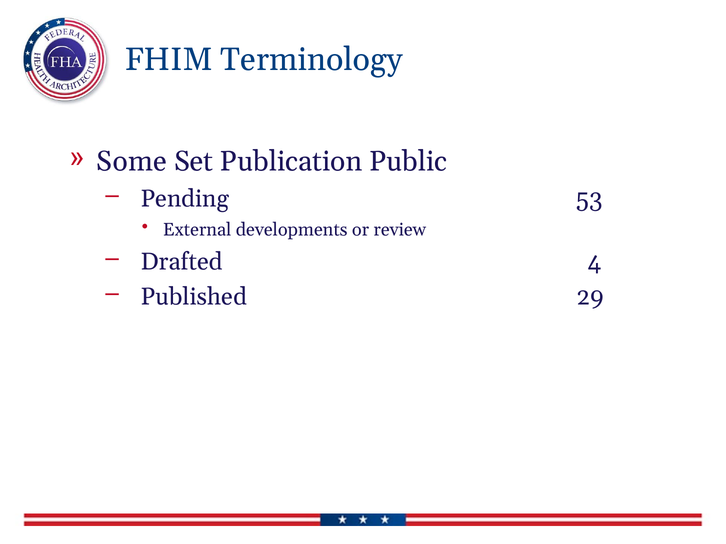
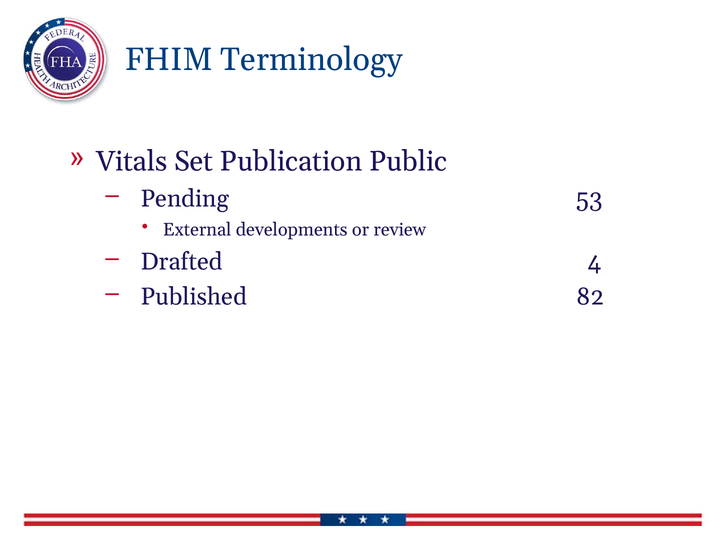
Some: Some -> Vitals
29: 29 -> 82
